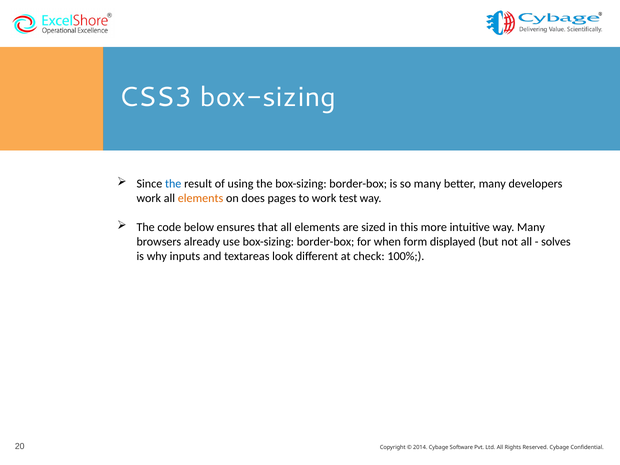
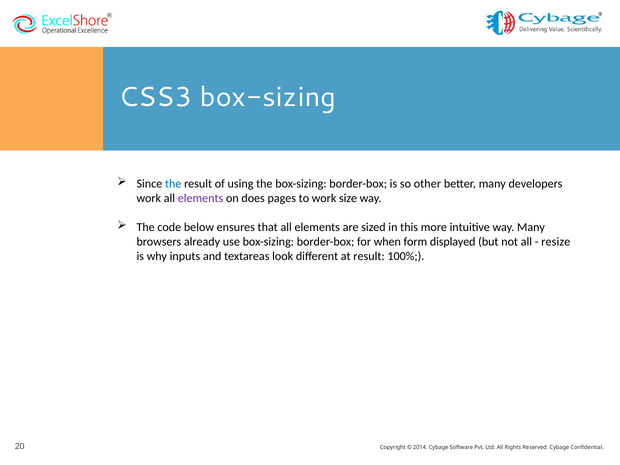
so many: many -> other
elements at (201, 198) colour: orange -> purple
test: test -> size
solves: solves -> resize
at check: check -> result
